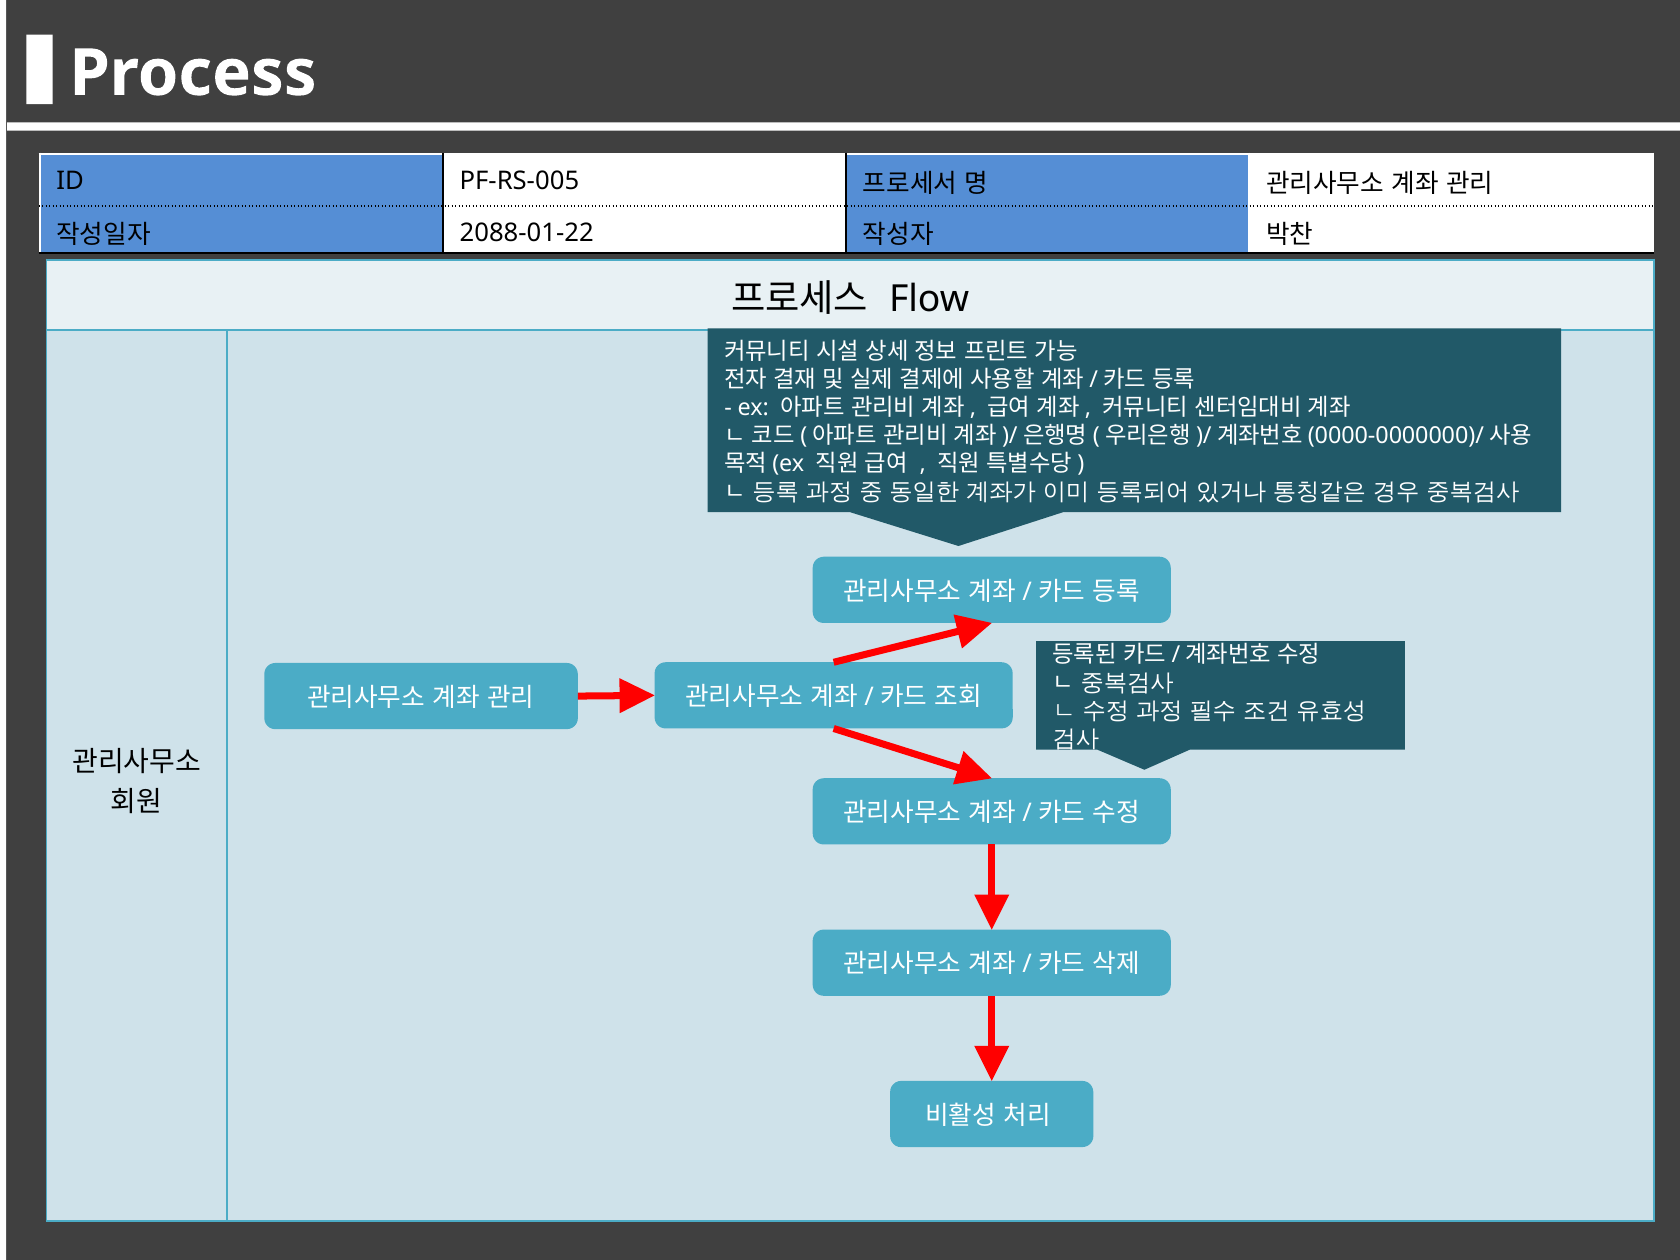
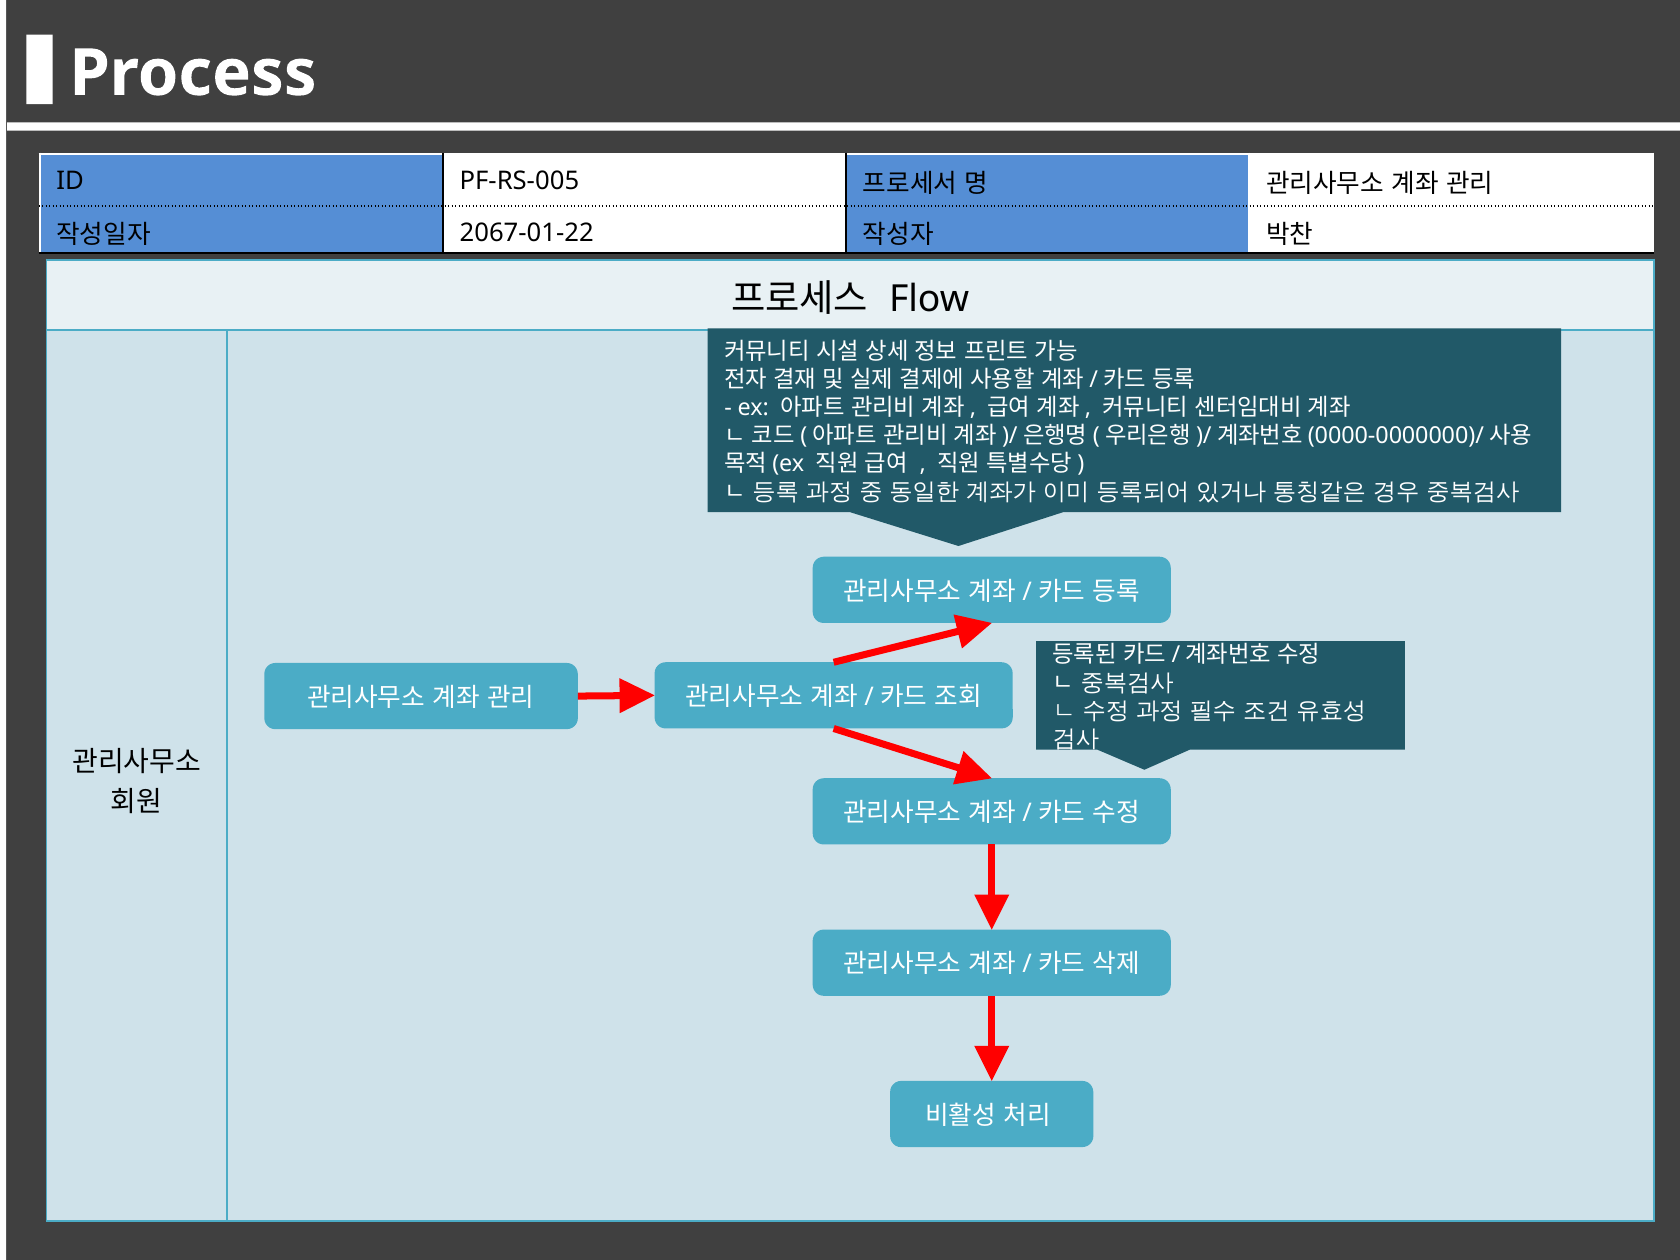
2088-01-22: 2088-01-22 -> 2067-01-22
